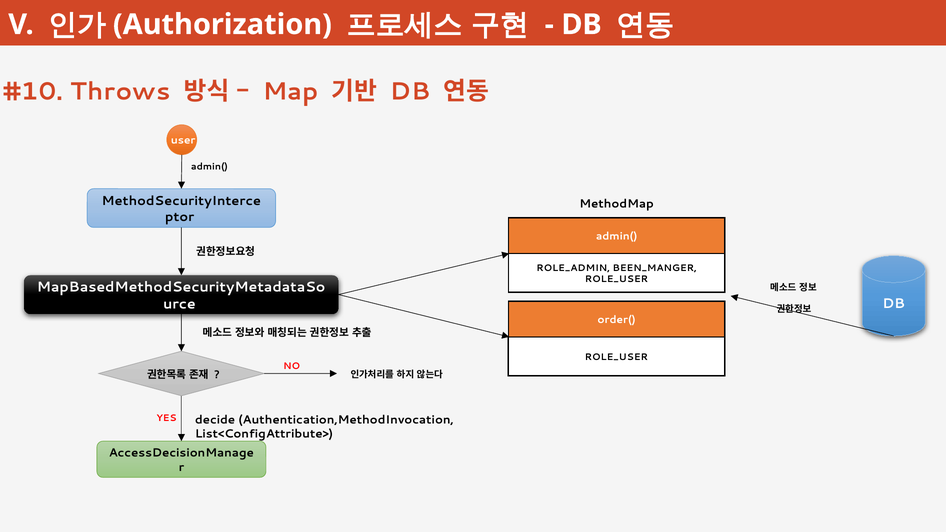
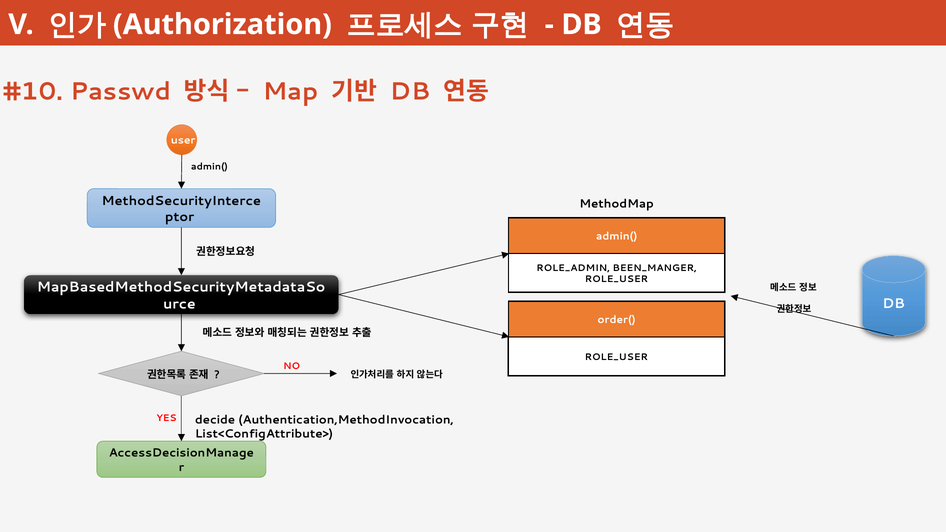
Throws: Throws -> Passwd
